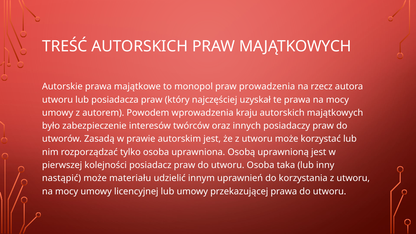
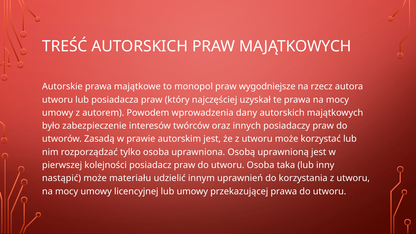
prowadzenia: prowadzenia -> wygodniejsze
kraju: kraju -> dany
